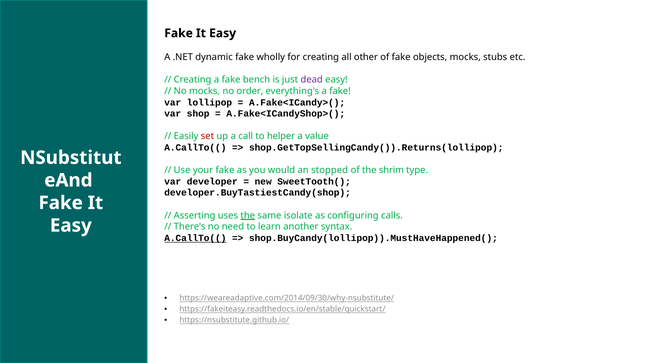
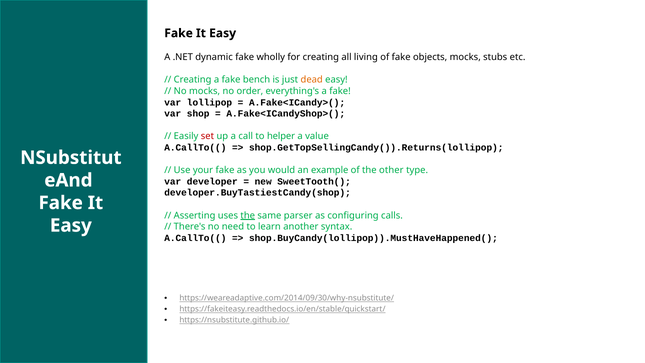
other: other -> living
dead colour: purple -> orange
stopped: stopped -> example
shrim: shrim -> other
isolate: isolate -> parser
A.CallTo(( at (195, 238) underline: present -> none
